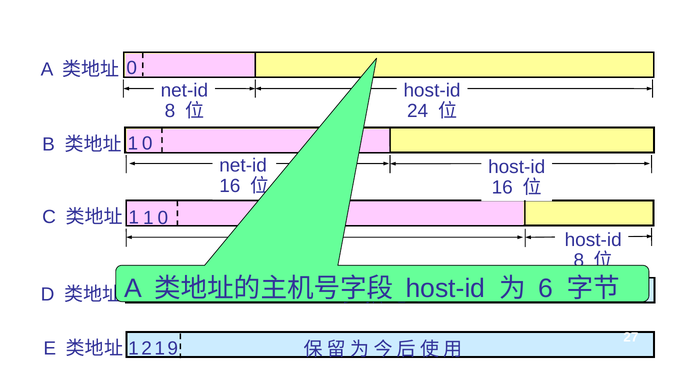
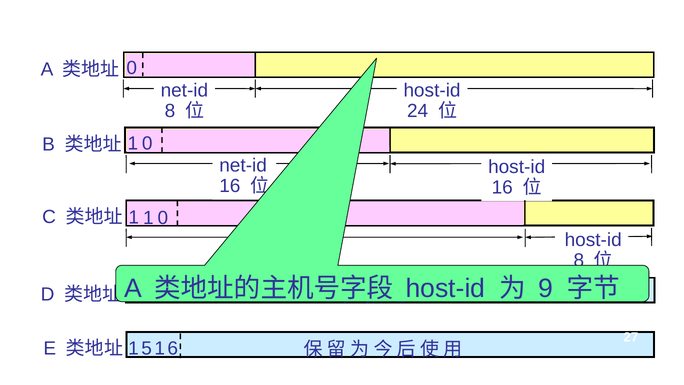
6: 6 -> 9
2: 2 -> 5
9: 9 -> 6
